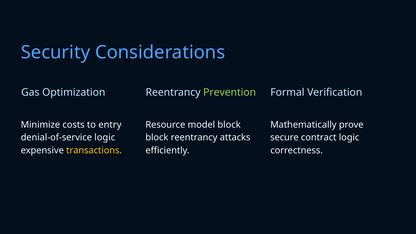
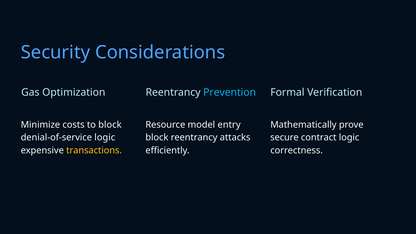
Prevention colour: light green -> light blue
to entry: entry -> block
model block: block -> entry
